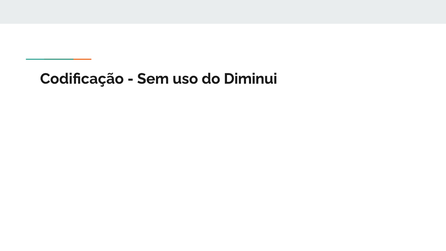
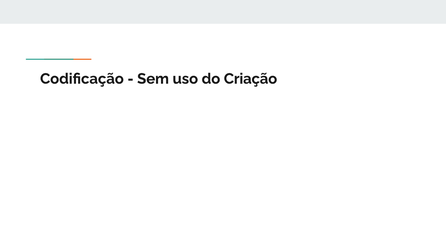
Diminui: Diminui -> Criação
